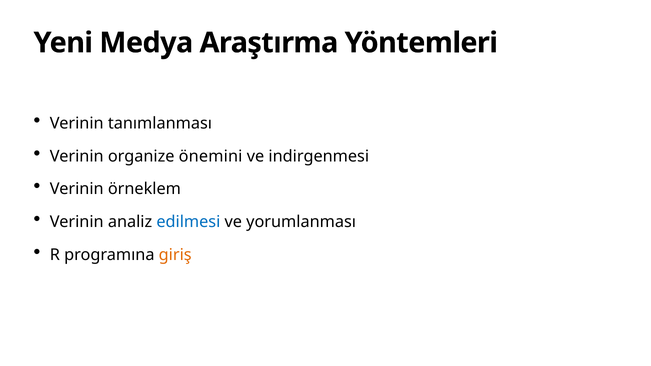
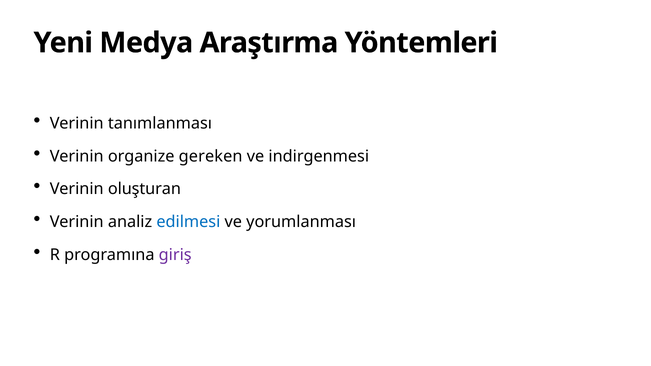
önemini: önemini -> gereken
örneklem: örneklem -> oluşturan
giriş colour: orange -> purple
